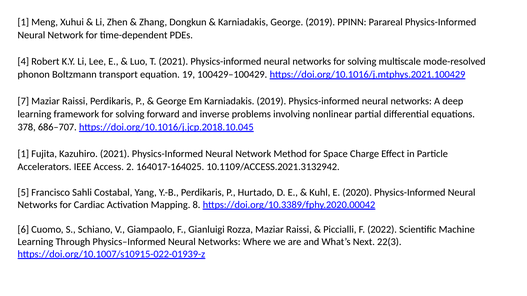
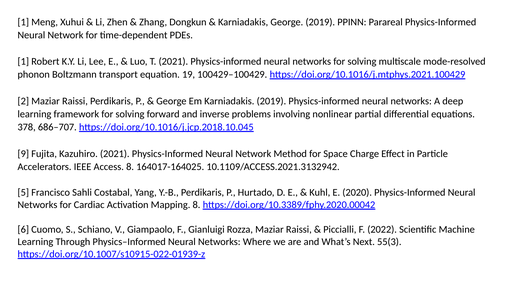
4 at (23, 62): 4 -> 1
7: 7 -> 2
1 at (23, 154): 1 -> 9
Access 2: 2 -> 8
22(3: 22(3 -> 55(3
